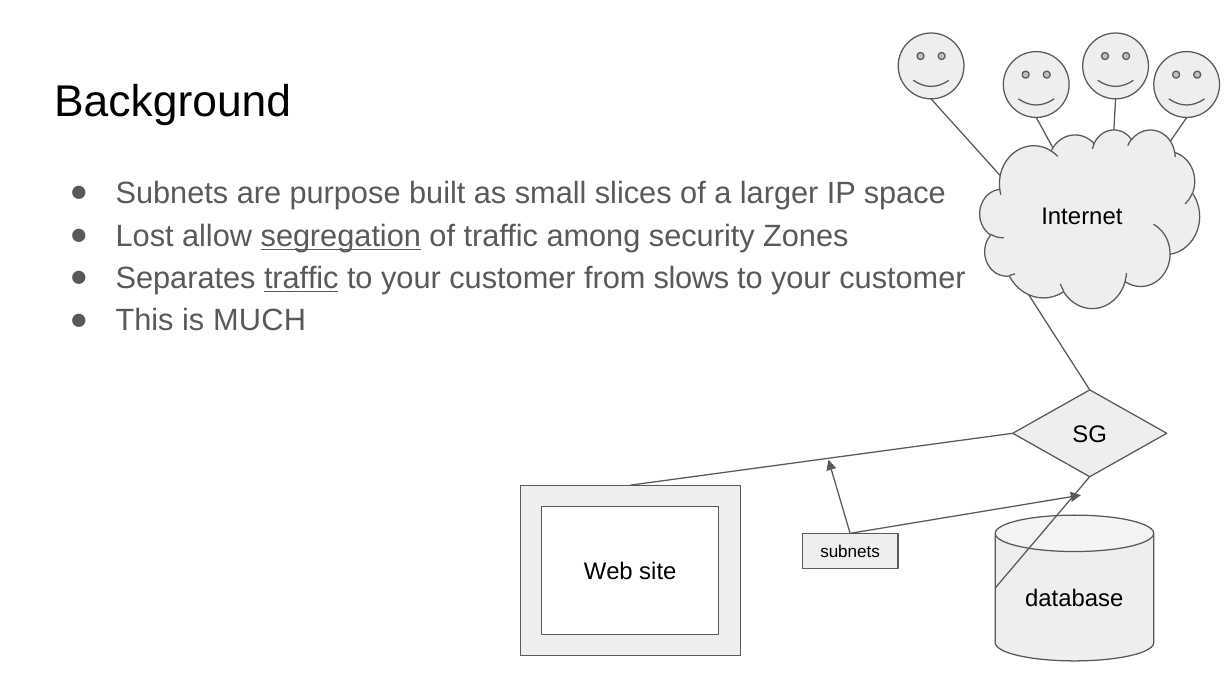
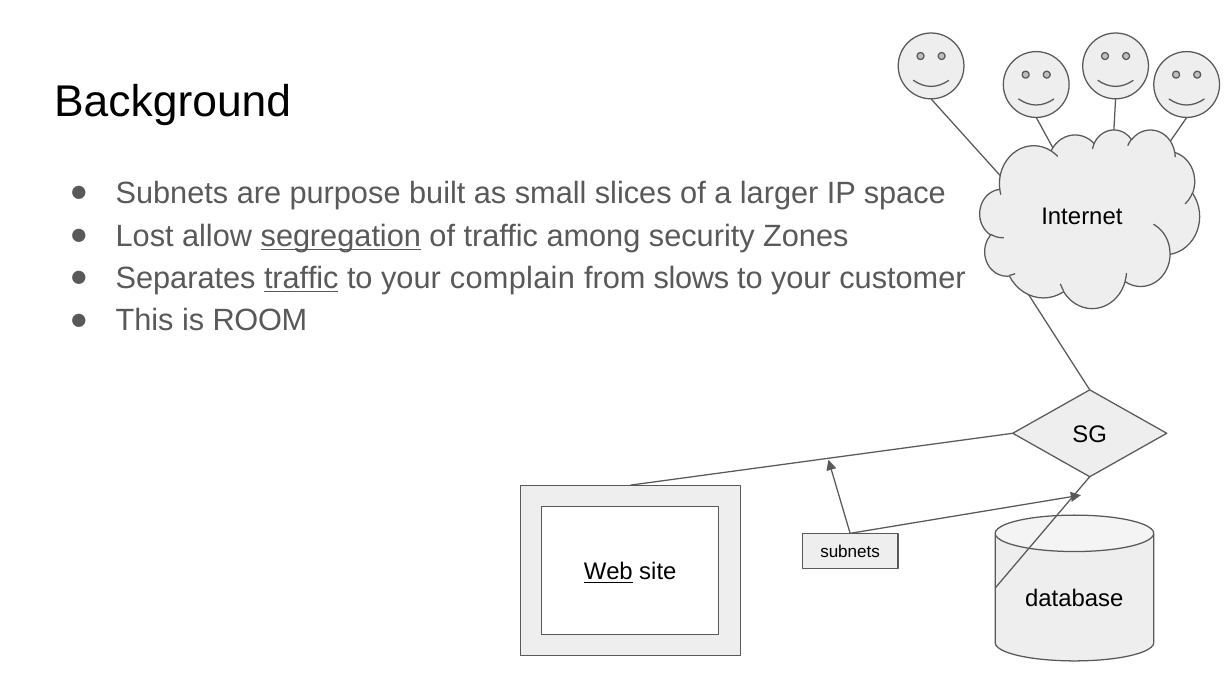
customer at (513, 278): customer -> complain
MUCH: MUCH -> ROOM
Web underline: none -> present
